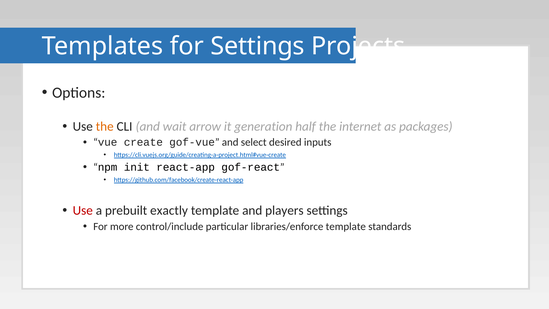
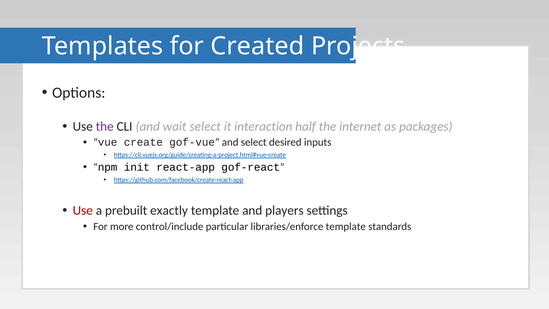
for Settings: Settings -> Created
the at (105, 126) colour: orange -> purple
wait arrow: arrow -> select
generation: generation -> interaction
